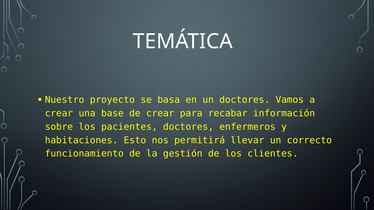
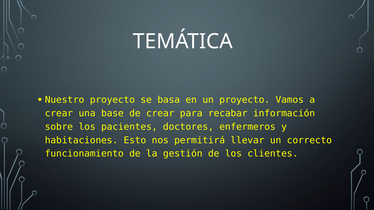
un doctores: doctores -> proyecto
